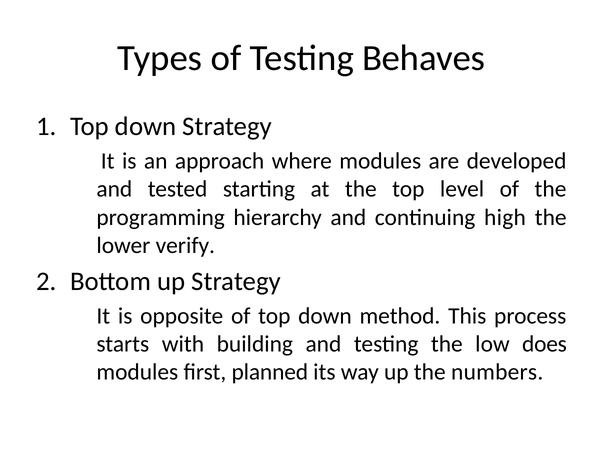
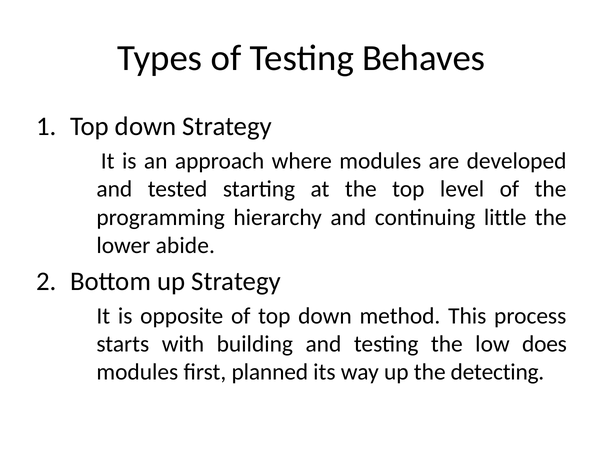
high: high -> little
verify: verify -> abide
numbers: numbers -> detecting
